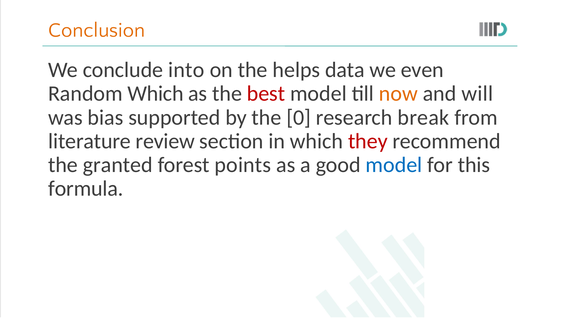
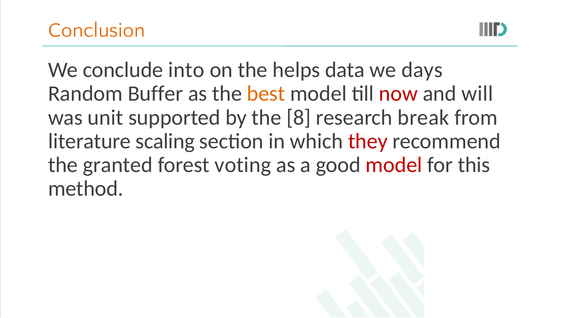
even: even -> days
Random Which: Which -> Buffer
best colour: red -> orange
now colour: orange -> red
bias: bias -> unit
0: 0 -> 8
review: review -> scaling
points: points -> voting
model at (394, 165) colour: blue -> red
formula: formula -> method
